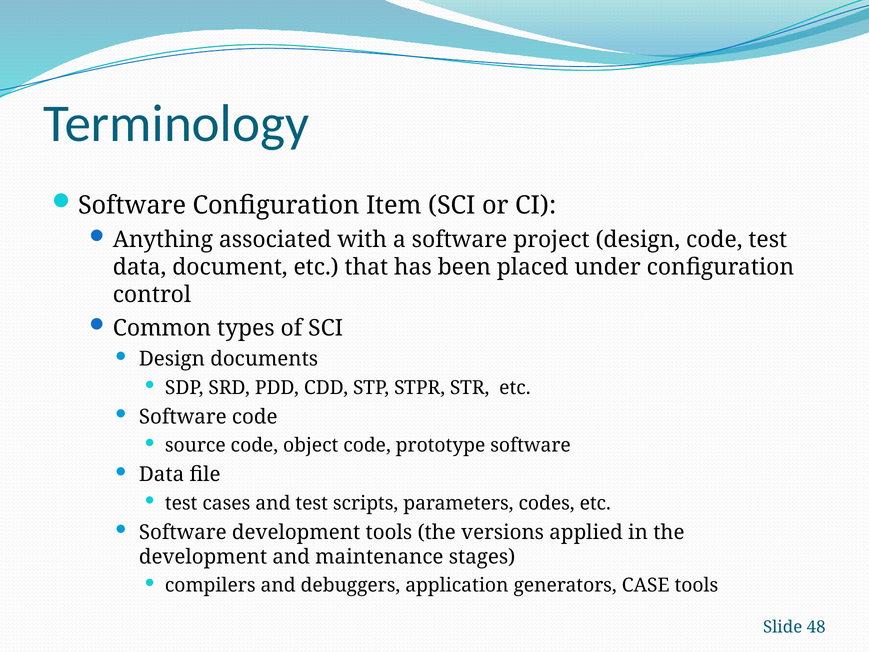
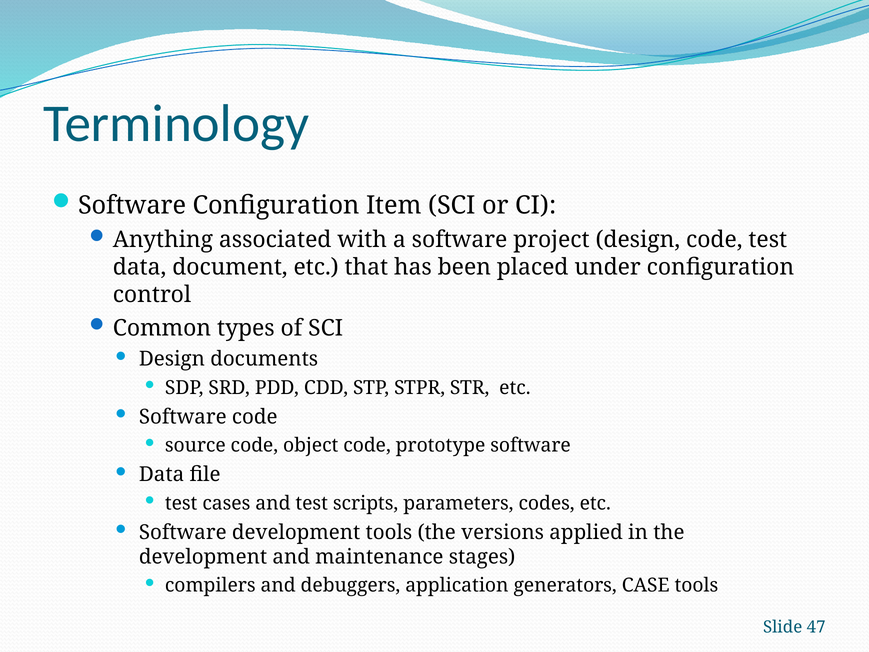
48: 48 -> 47
